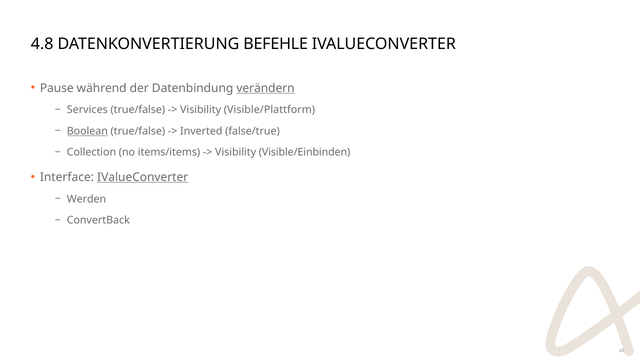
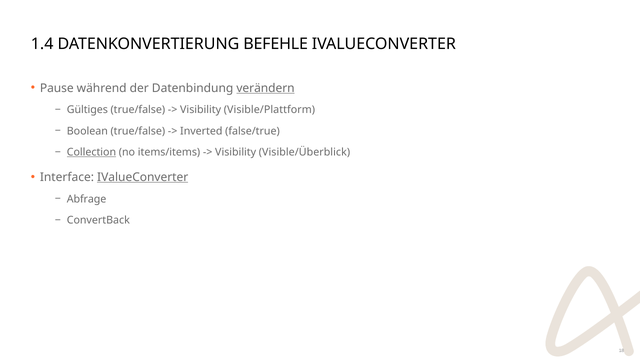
4.8: 4.8 -> 1.4
Services: Services -> Gültiges
Boolean underline: present -> none
Collection underline: none -> present
Visible/Einbinden: Visible/Einbinden -> Visible/Überblick
Werden: Werden -> Abfrage
